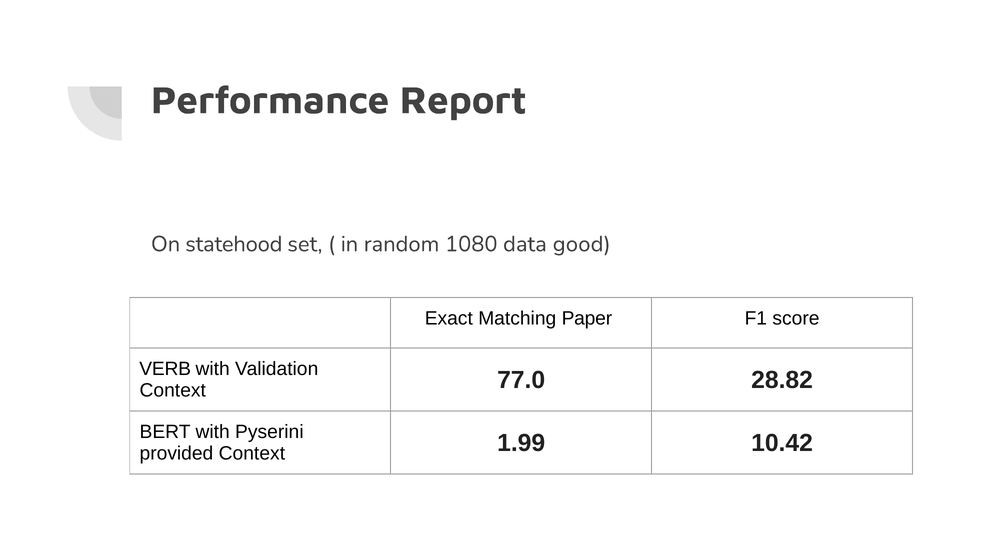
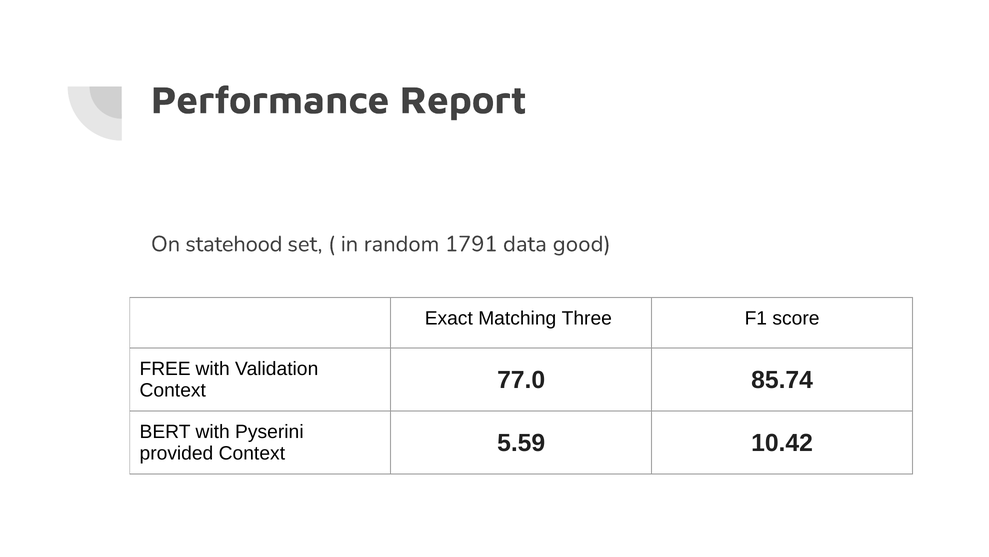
1080: 1080 -> 1791
Paper: Paper -> Three
VERB: VERB -> FREE
28.82: 28.82 -> 85.74
1.99: 1.99 -> 5.59
